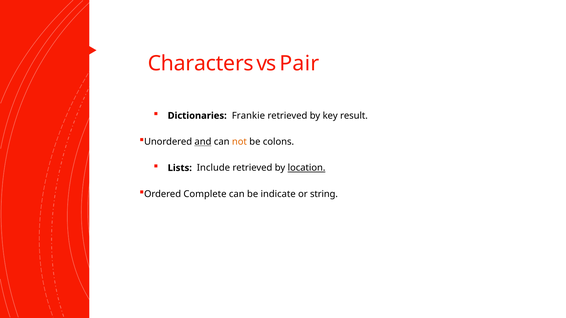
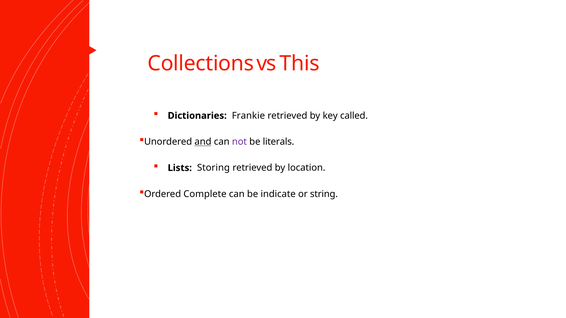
Characters: Characters -> Collections
Pair: Pair -> This
result: result -> called
not colour: orange -> purple
colons: colons -> literals
Include: Include -> Storing
location underline: present -> none
